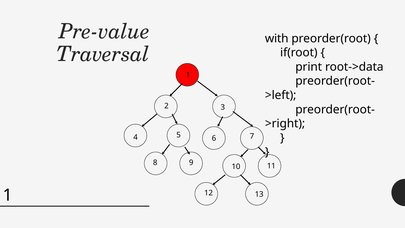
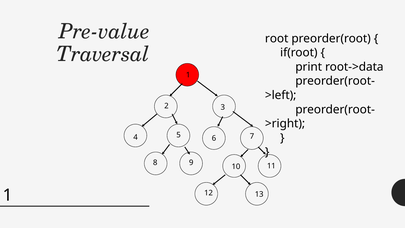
with: with -> root
